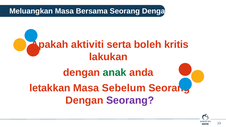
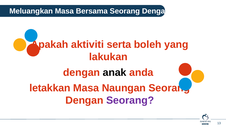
kritis: kritis -> yang
anak at (115, 72) colour: green -> black
Sebelum: Sebelum -> Naungan
